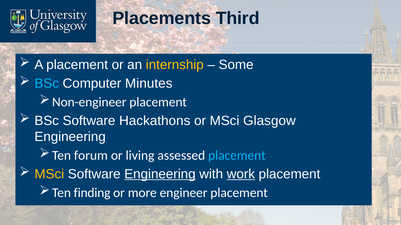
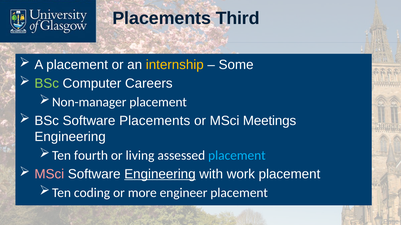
BSc at (47, 84) colour: light blue -> light green
Minutes: Minutes -> Careers
Non-engineer: Non-engineer -> Non-manager
Software Hackathons: Hackathons -> Placements
Glasgow: Glasgow -> Meetings
forum: forum -> fourth
MSci at (49, 174) colour: yellow -> pink
work underline: present -> none
finding: finding -> coding
